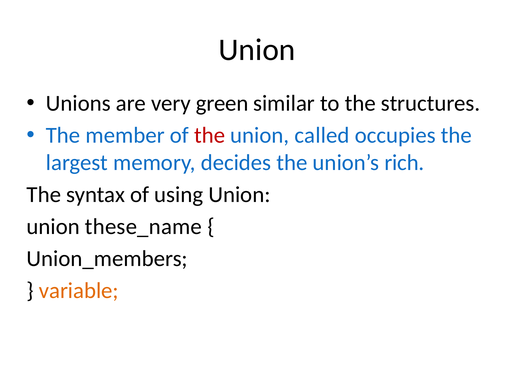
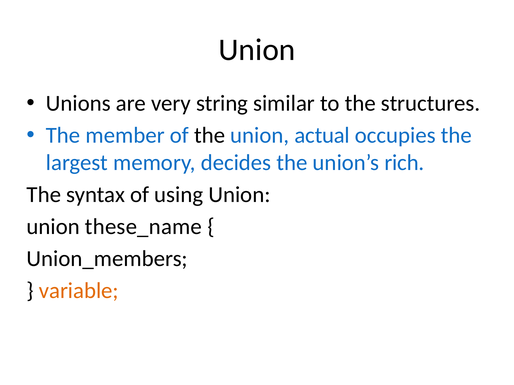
green: green -> string
the at (210, 136) colour: red -> black
called: called -> actual
